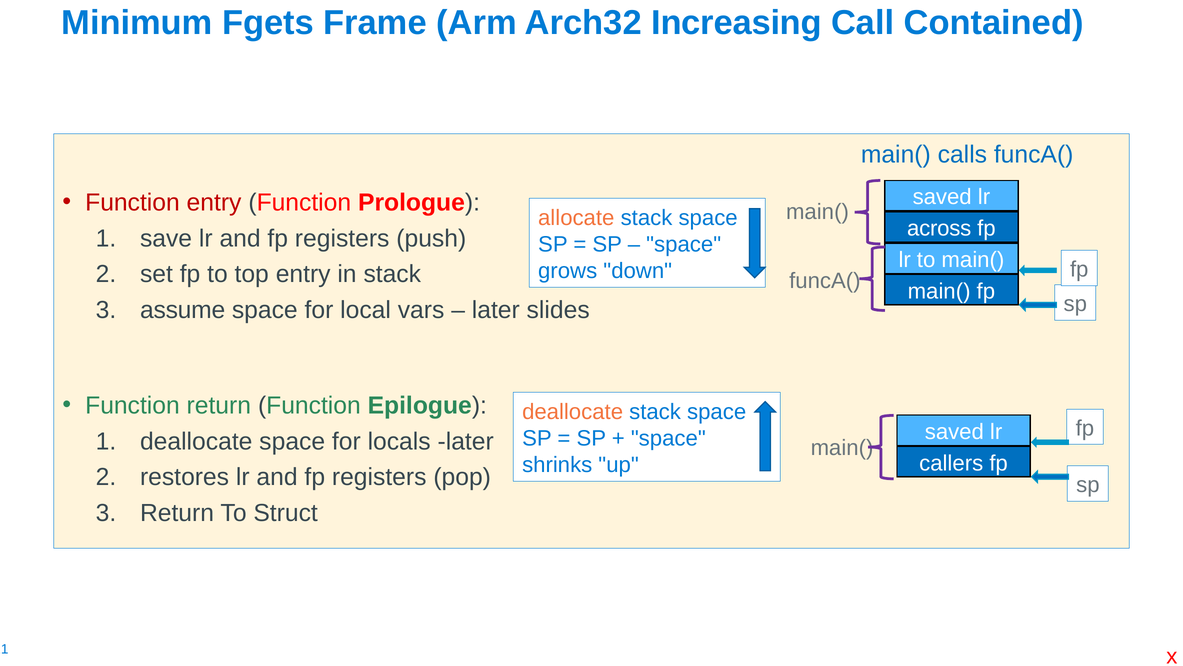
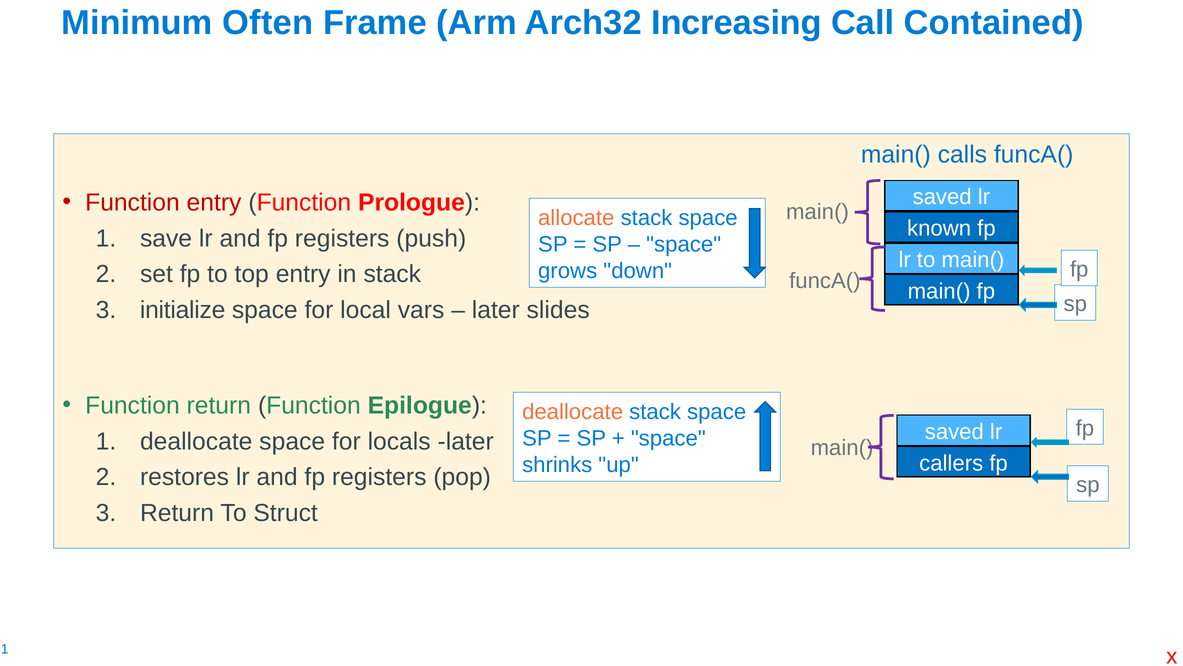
Fgets: Fgets -> Often
across: across -> known
assume: assume -> initialize
